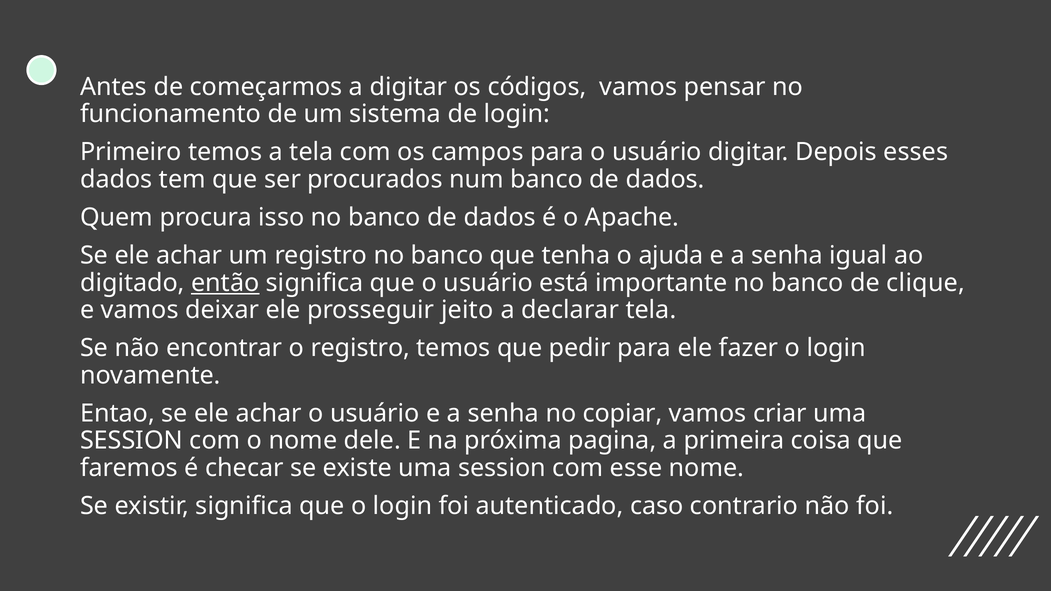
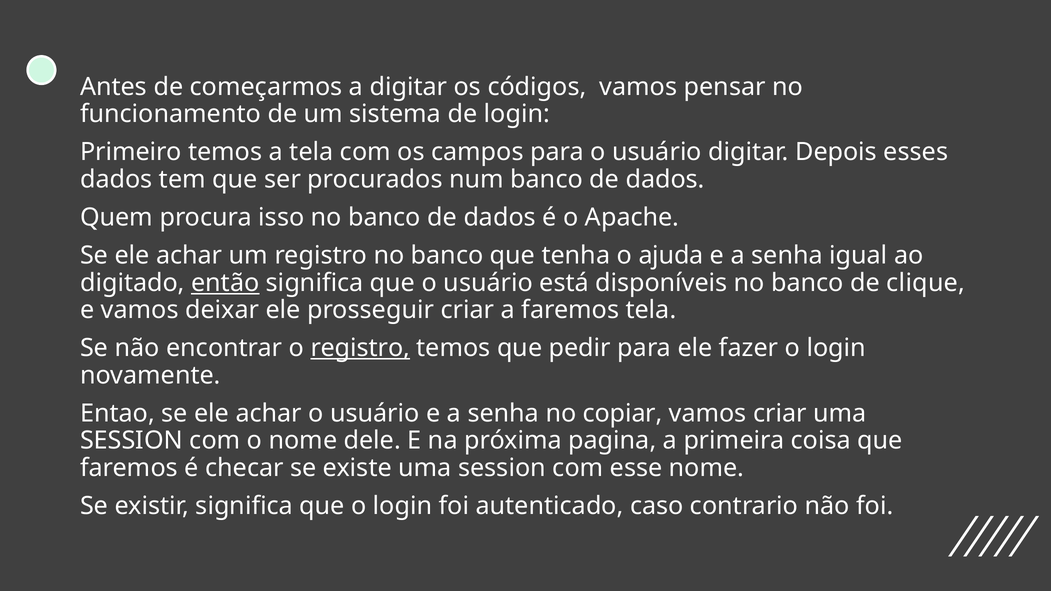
importante: importante -> disponíveis
prosseguir jeito: jeito -> criar
a declarar: declarar -> faremos
registro at (360, 348) underline: none -> present
